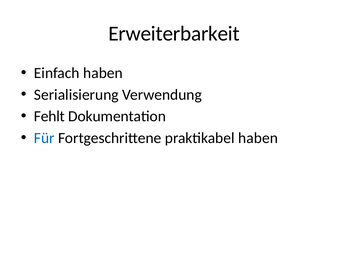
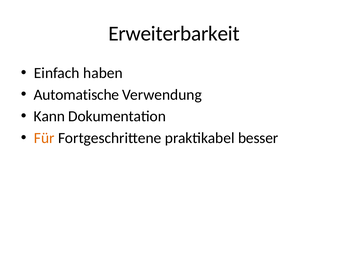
Serialisierung: Serialisierung -> Automatische
Fehlt: Fehlt -> Kann
Für colour: blue -> orange
praktikabel haben: haben -> besser
